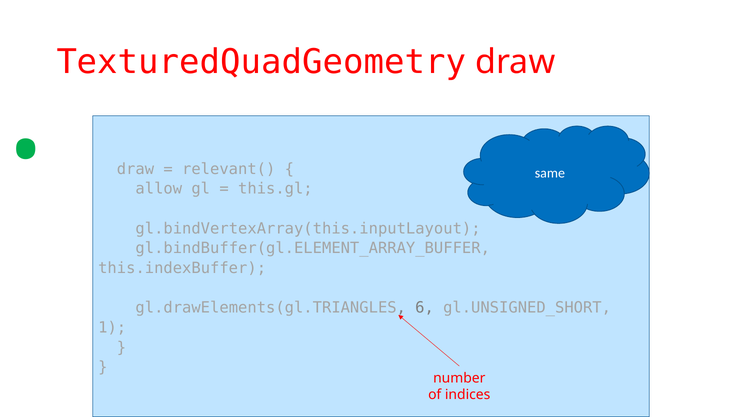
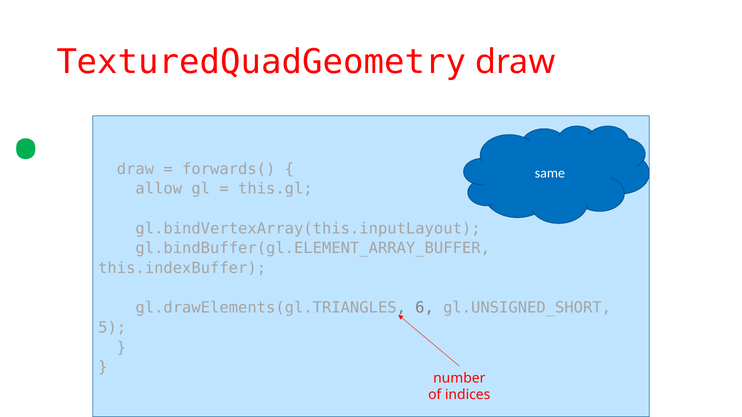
relevant(: relevant( -> forwards(
1: 1 -> 5
